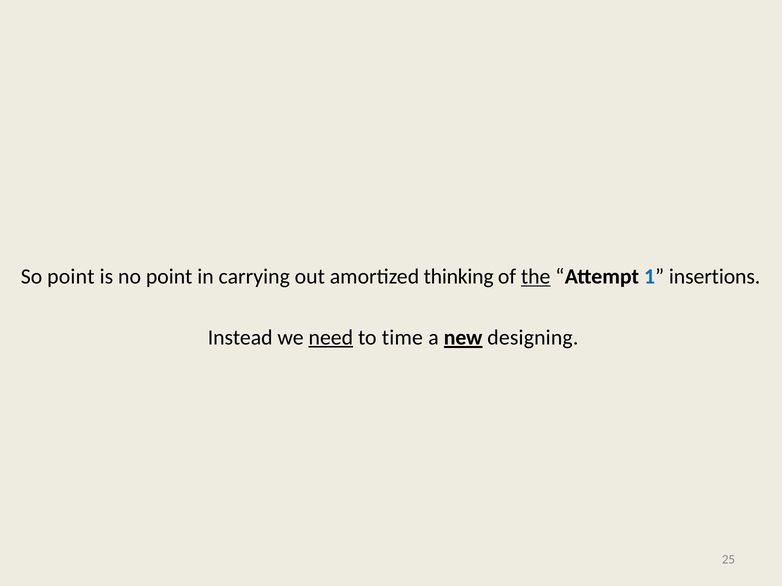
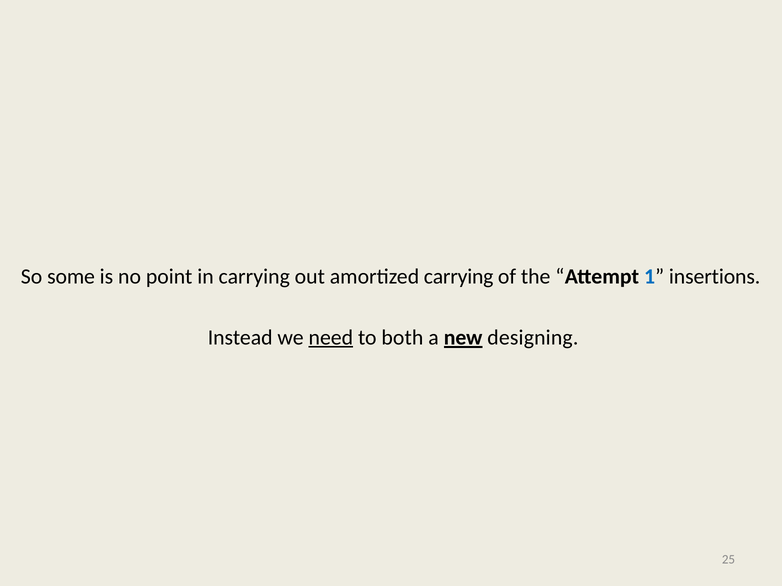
So point: point -> some
amortized thinking: thinking -> carrying
the underline: present -> none
time: time -> both
